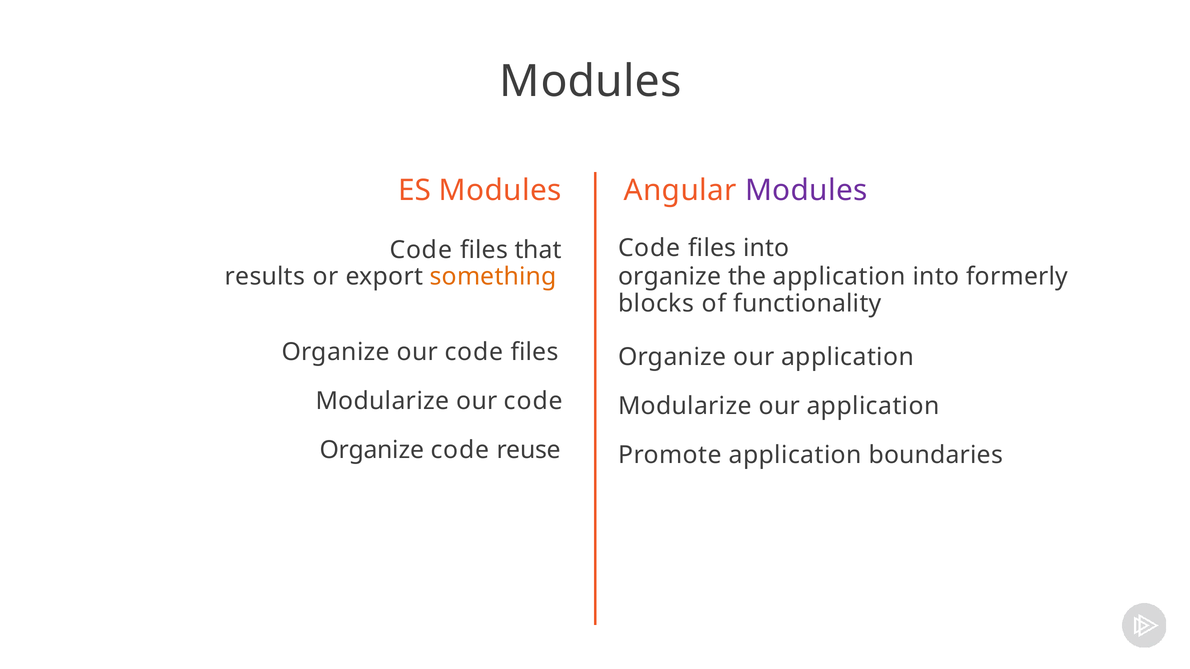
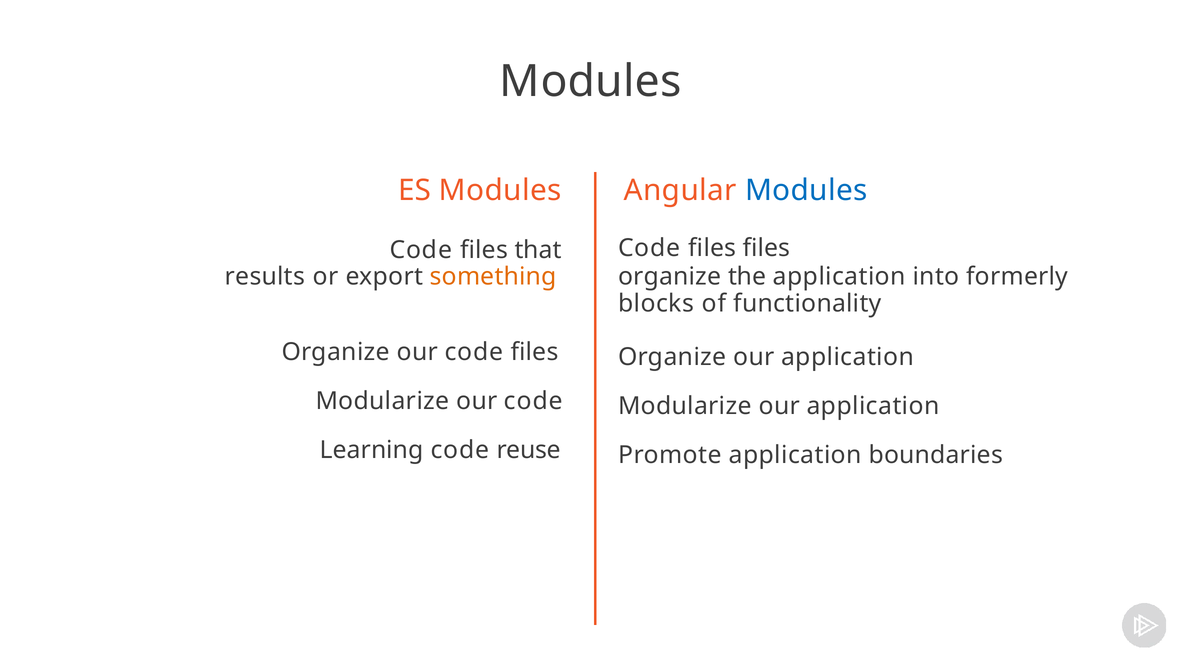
Modules at (806, 191) colour: purple -> blue
files into: into -> files
Organize at (372, 450): Organize -> Learning
